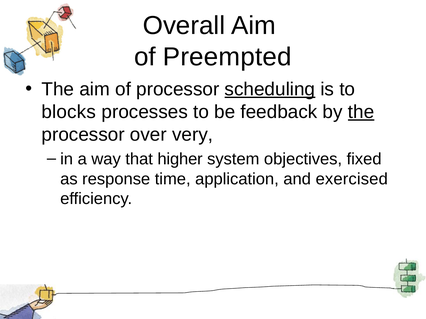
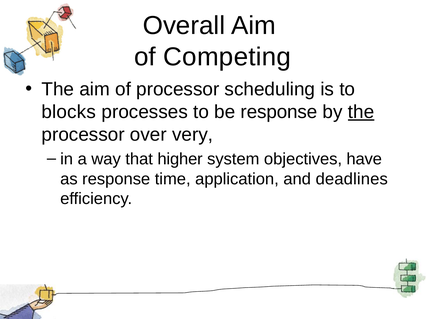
Preempted: Preempted -> Competing
scheduling underline: present -> none
be feedback: feedback -> response
fixed: fixed -> have
exercised: exercised -> deadlines
